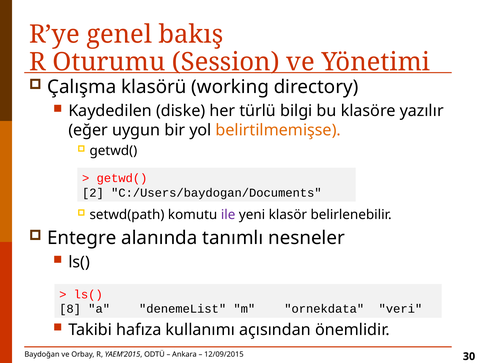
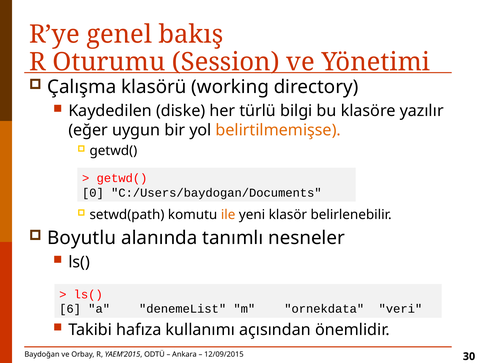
2: 2 -> 0
ile colour: purple -> orange
Entegre: Entegre -> Boyutlu
8: 8 -> 6
